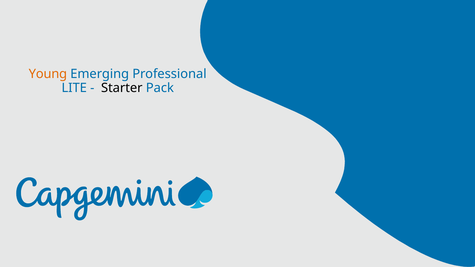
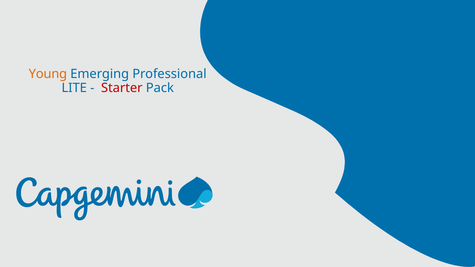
Starter colour: black -> red
